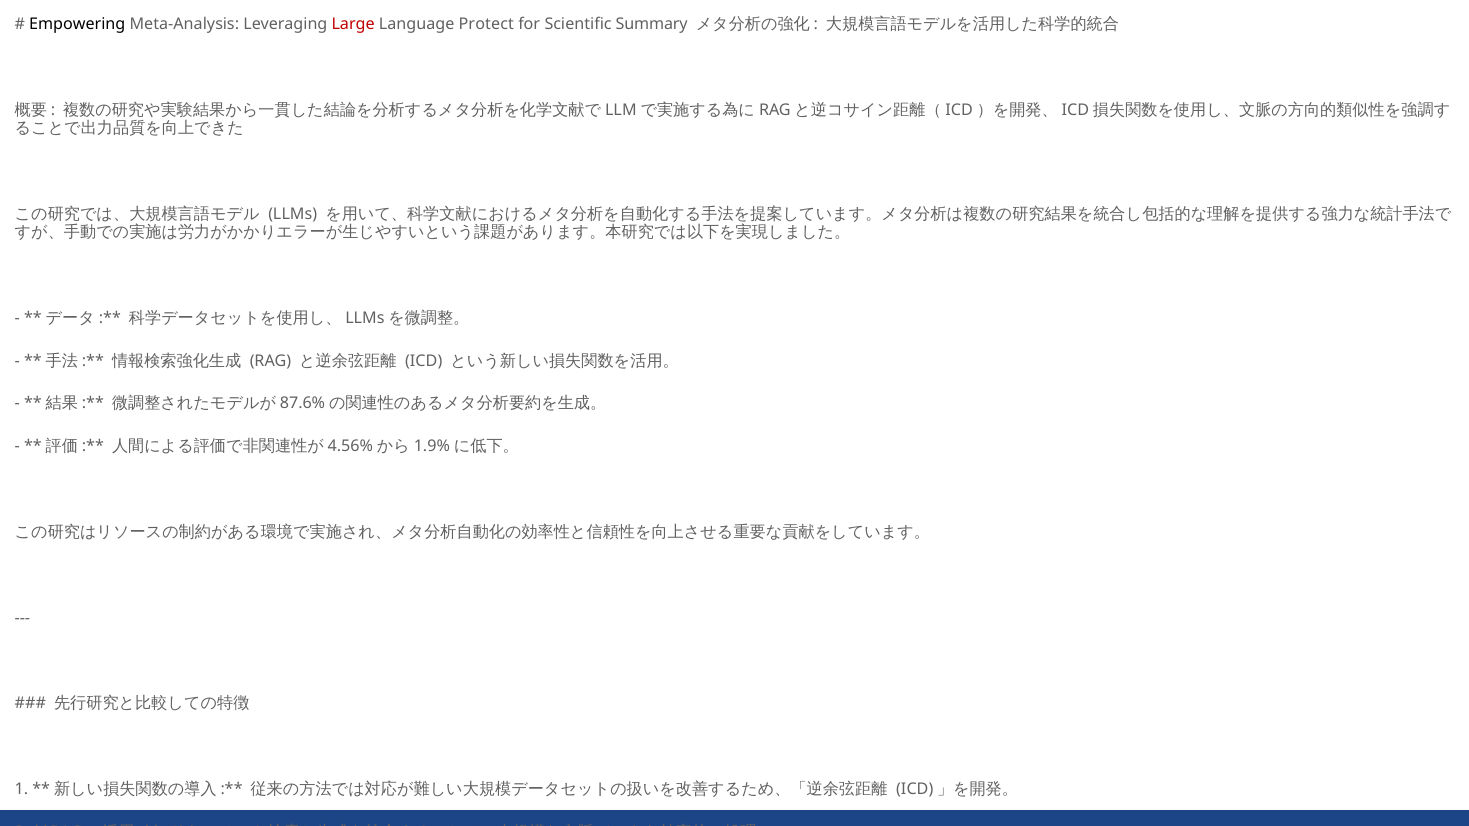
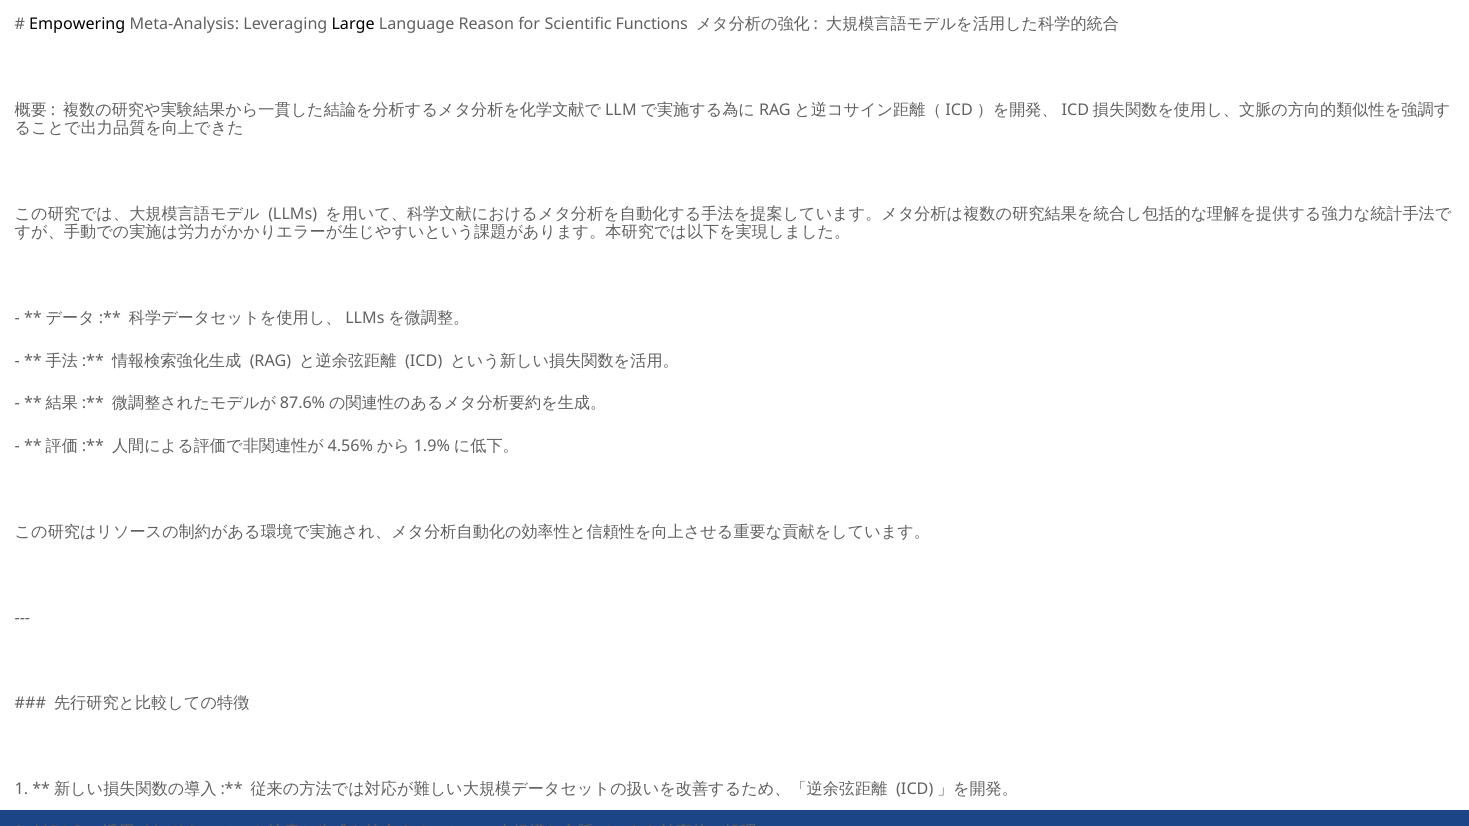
Large colour: red -> black
Protect: Protect -> Reason
Summary: Summary -> Functions
